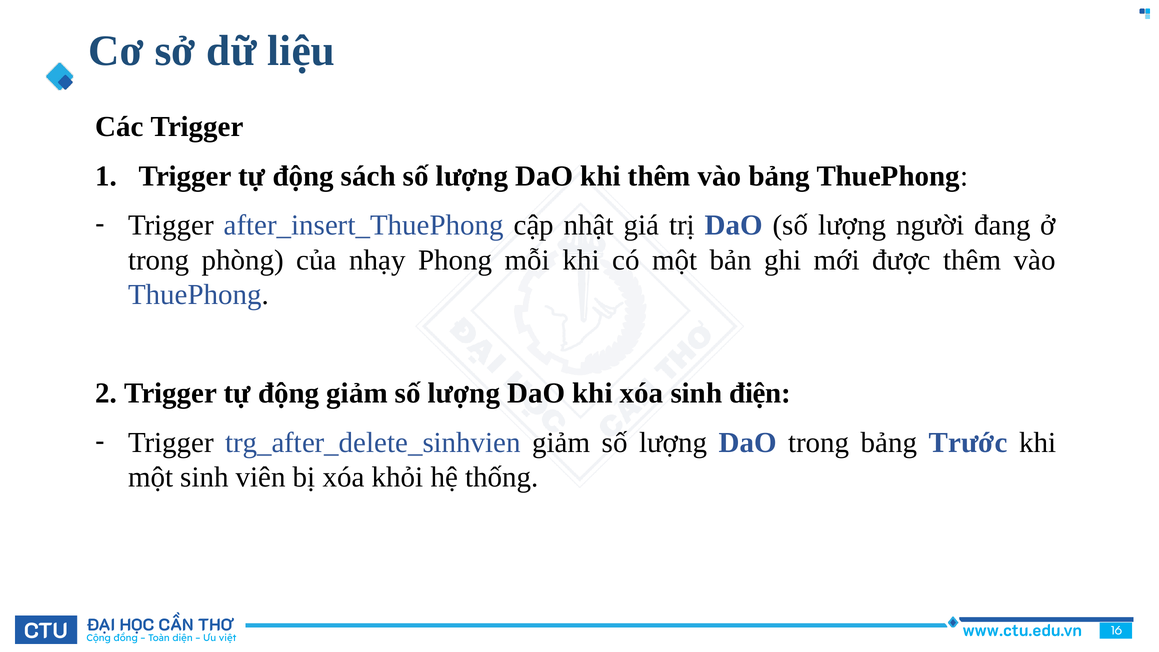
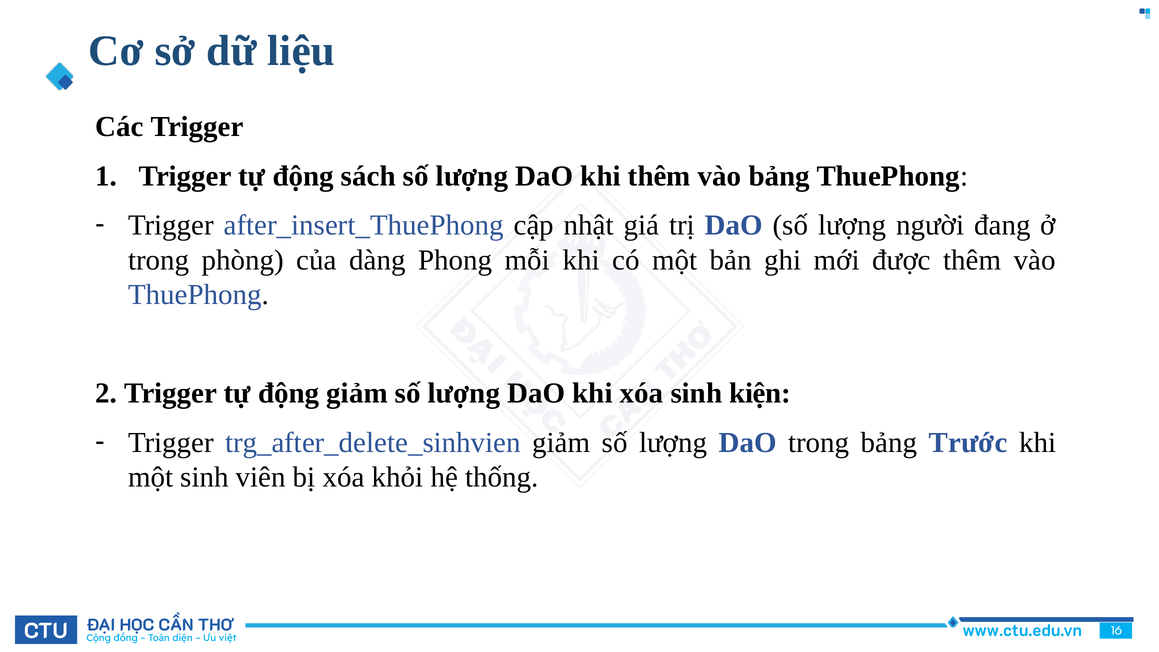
nhạy: nhạy -> dàng
điện: điện -> kiện
